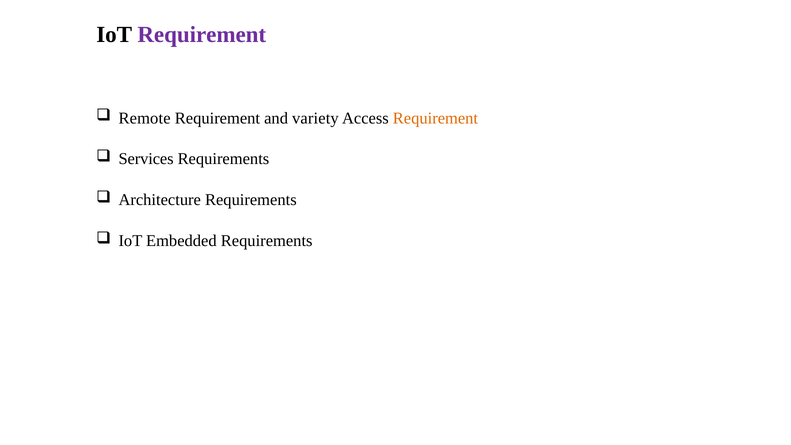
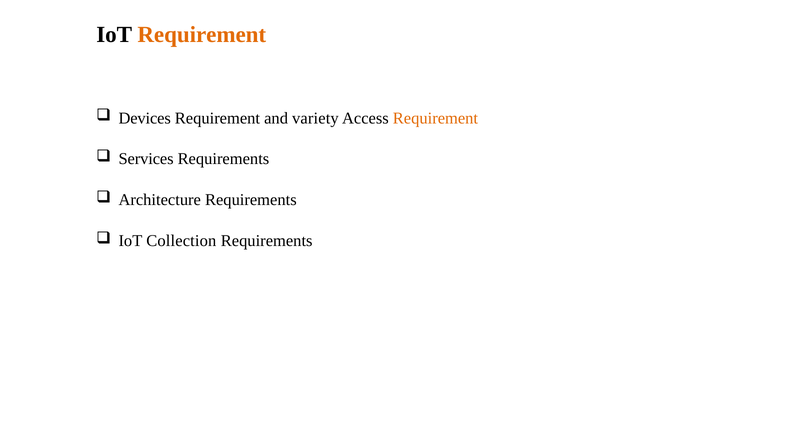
Requirement at (202, 35) colour: purple -> orange
Remote: Remote -> Devices
Embedded: Embedded -> Collection
